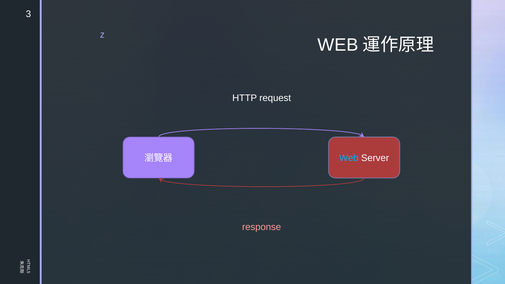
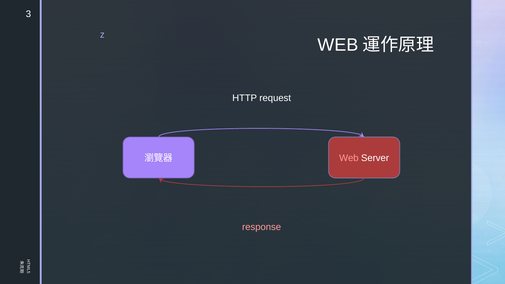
Web at (349, 158) colour: light blue -> pink
